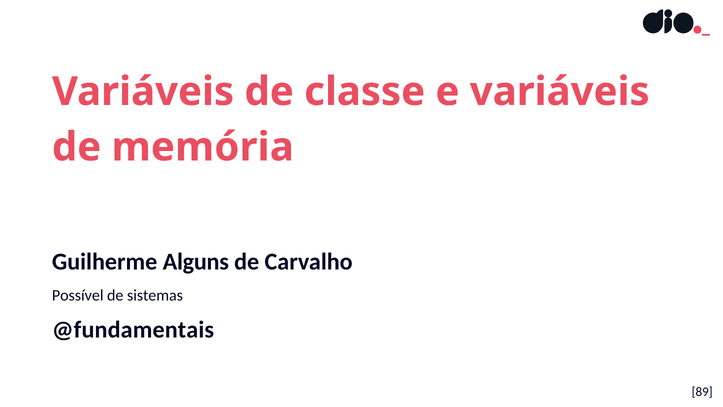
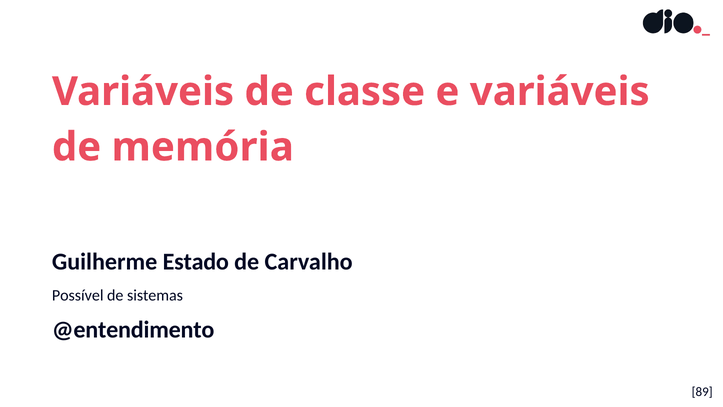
Alguns: Alguns -> Estado
@fundamentais: @fundamentais -> @entendimento
